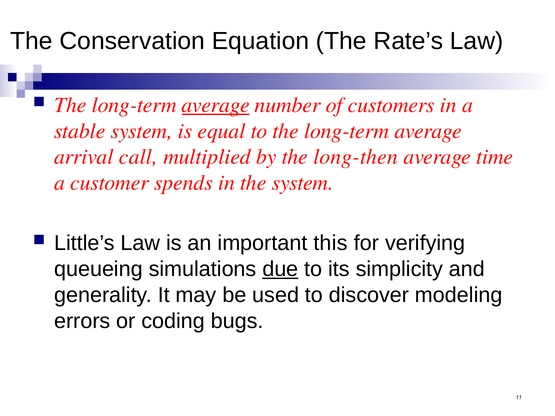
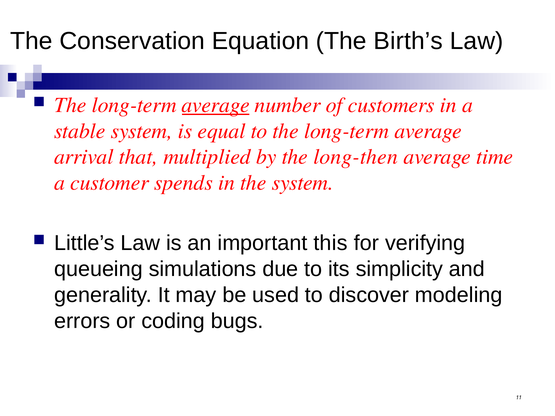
Rate’s: Rate’s -> Birth’s
call: call -> that
due underline: present -> none
